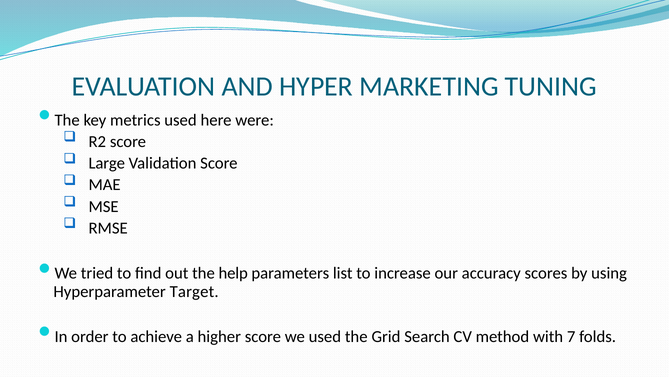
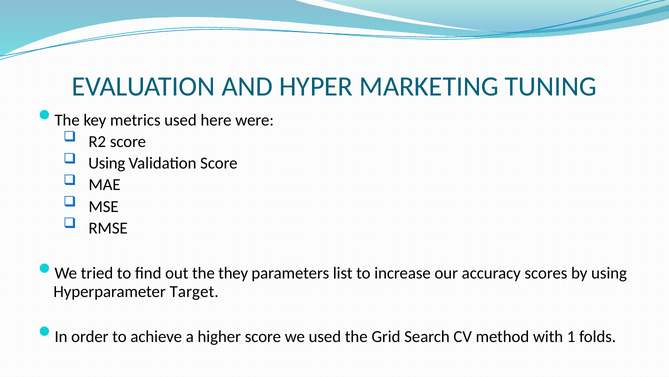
Large at (107, 163): Large -> Using
help: help -> they
7: 7 -> 1
